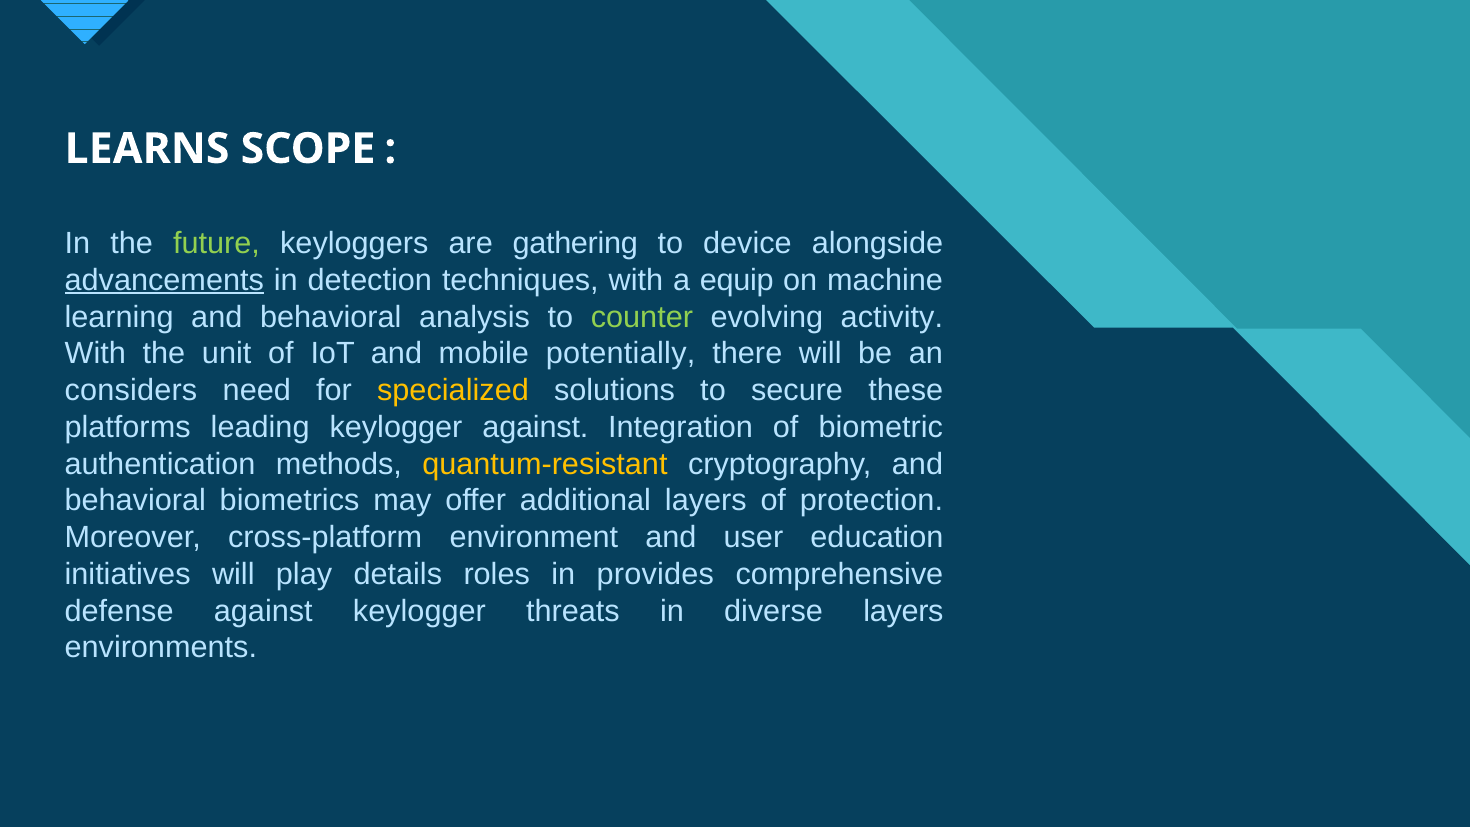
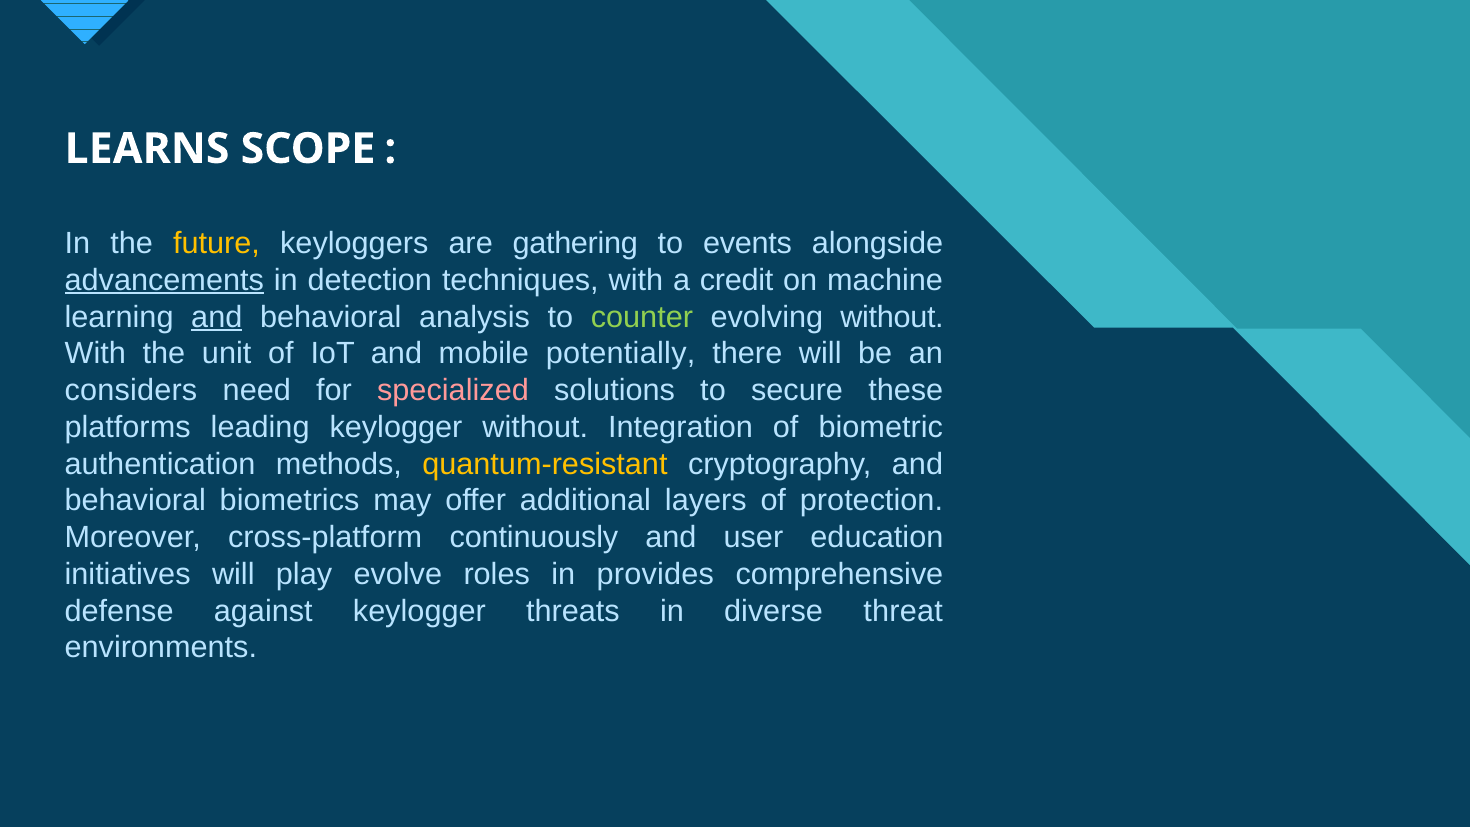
future colour: light green -> yellow
device: device -> events
equip: equip -> credit
and at (217, 317) underline: none -> present
evolving activity: activity -> without
specialized colour: yellow -> pink
keylogger against: against -> without
environment: environment -> continuously
details: details -> evolve
diverse layers: layers -> threat
